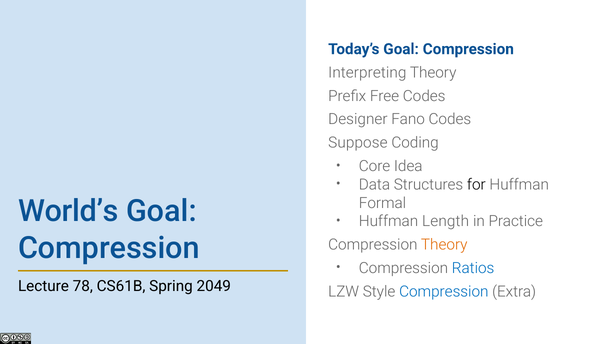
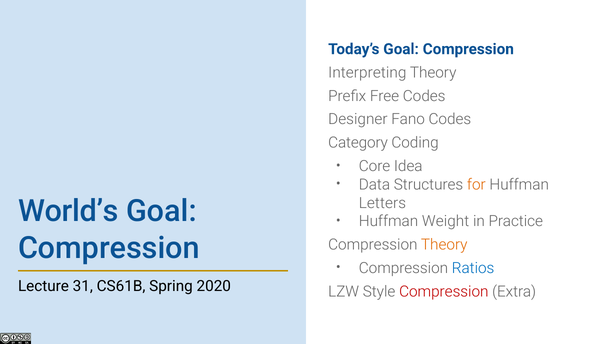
Suppose: Suppose -> Category
for colour: black -> orange
Formal: Formal -> Letters
Length: Length -> Weight
78: 78 -> 31
2049: 2049 -> 2020
Compression at (444, 292) colour: blue -> red
